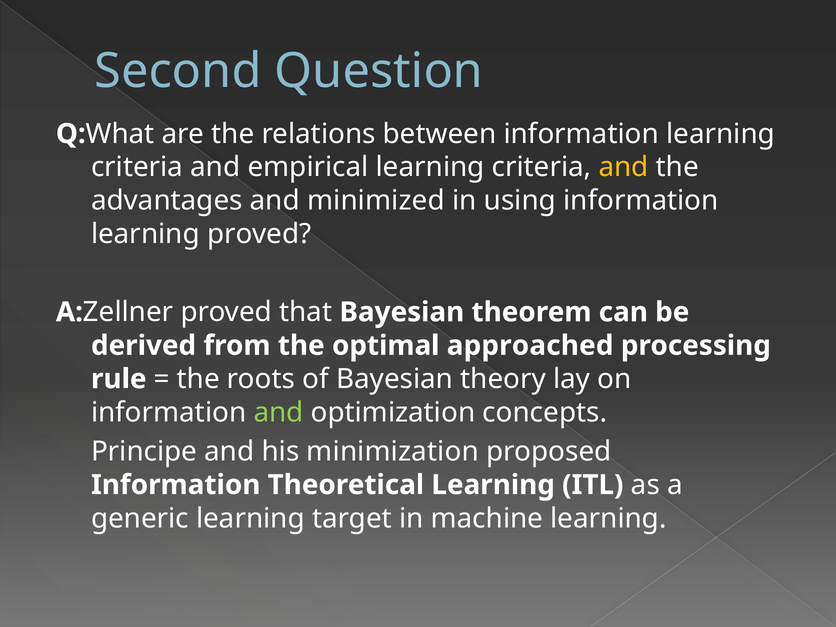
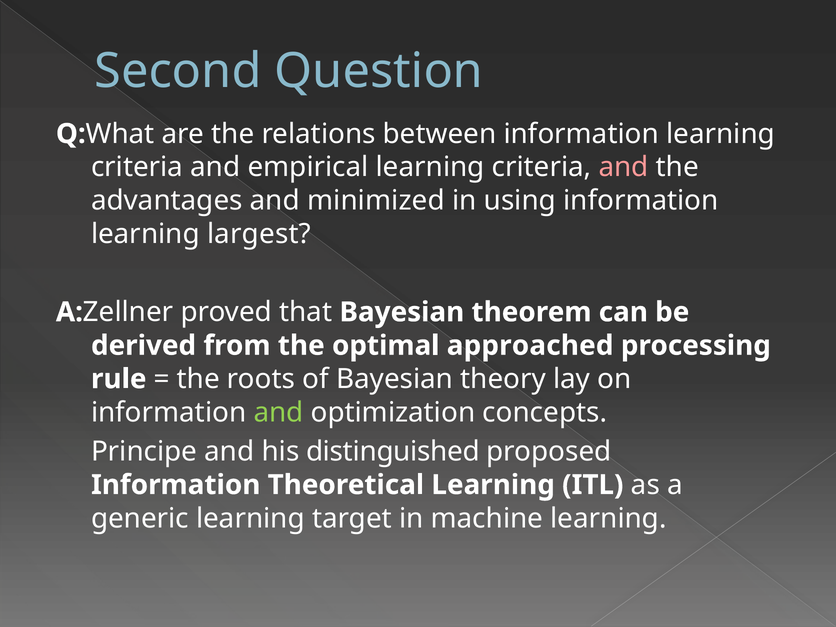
and at (624, 167) colour: yellow -> pink
learning proved: proved -> largest
minimization: minimization -> distinguished
